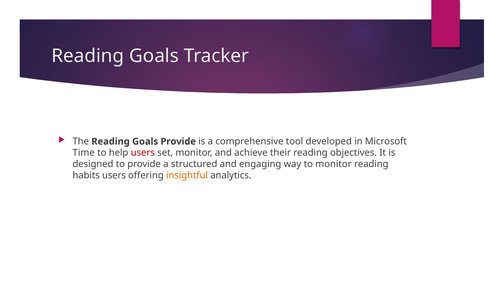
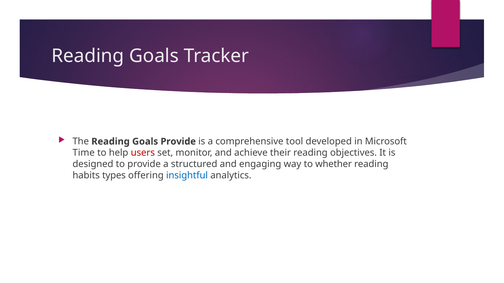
to monitor: monitor -> whether
habits users: users -> types
insightful colour: orange -> blue
